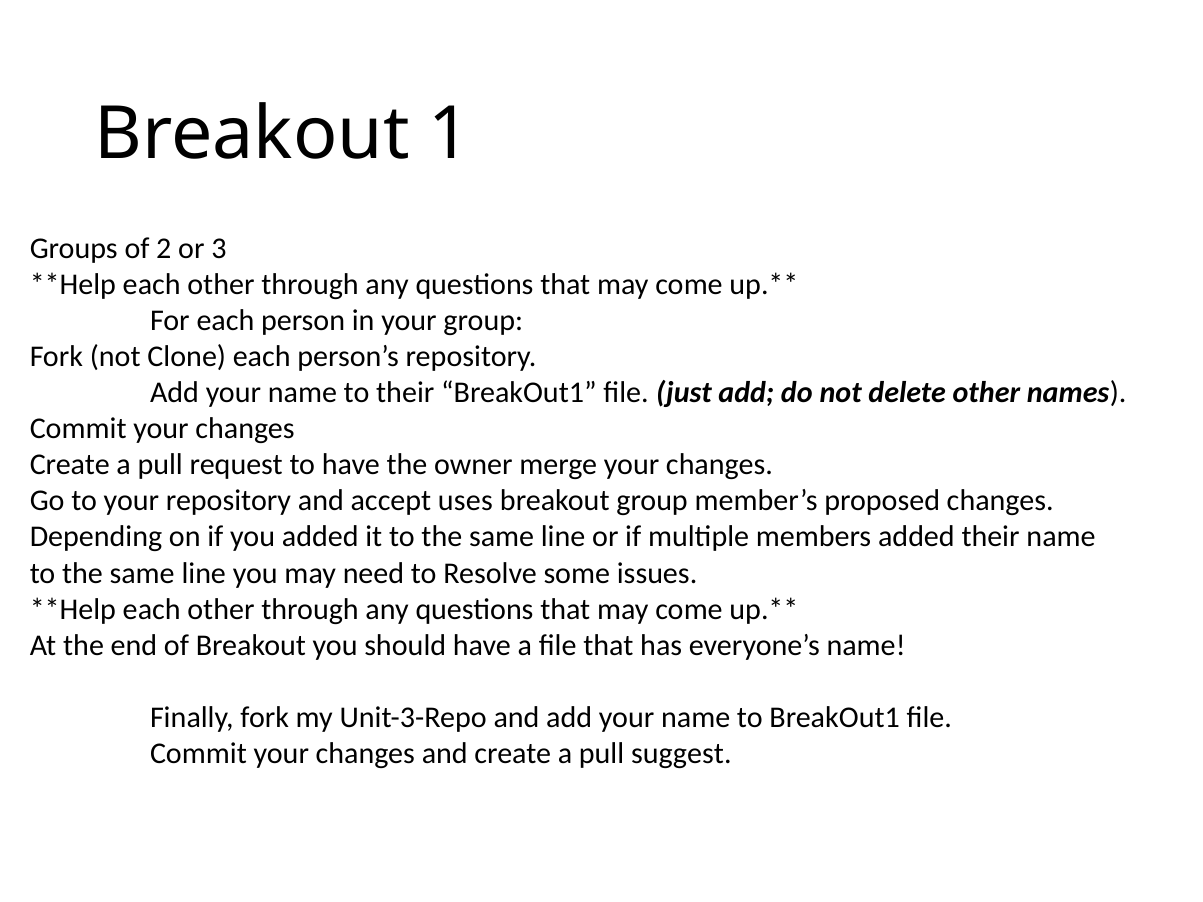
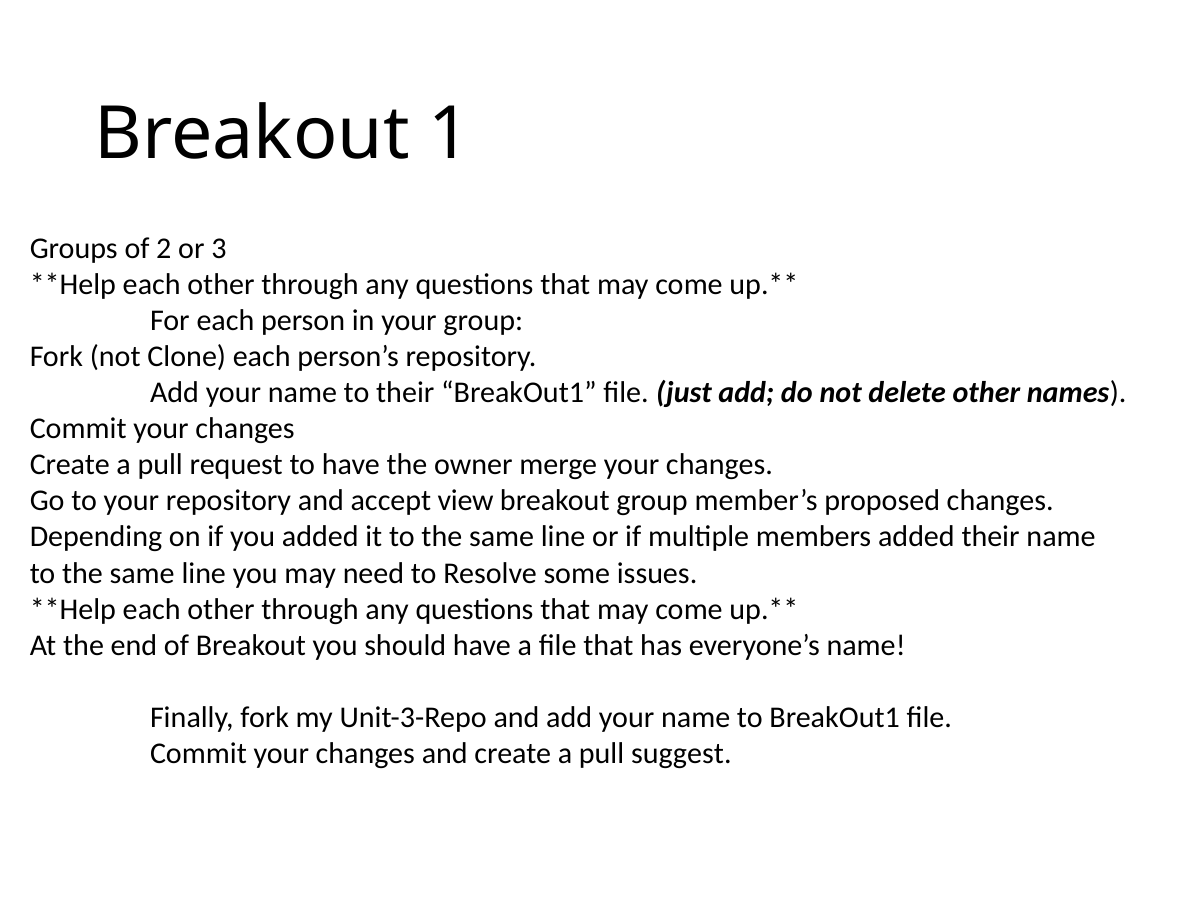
uses: uses -> view
